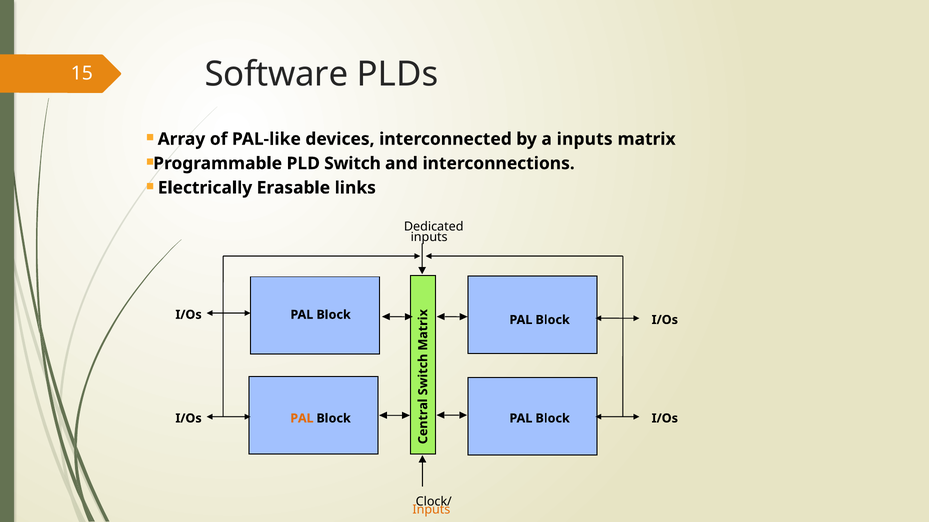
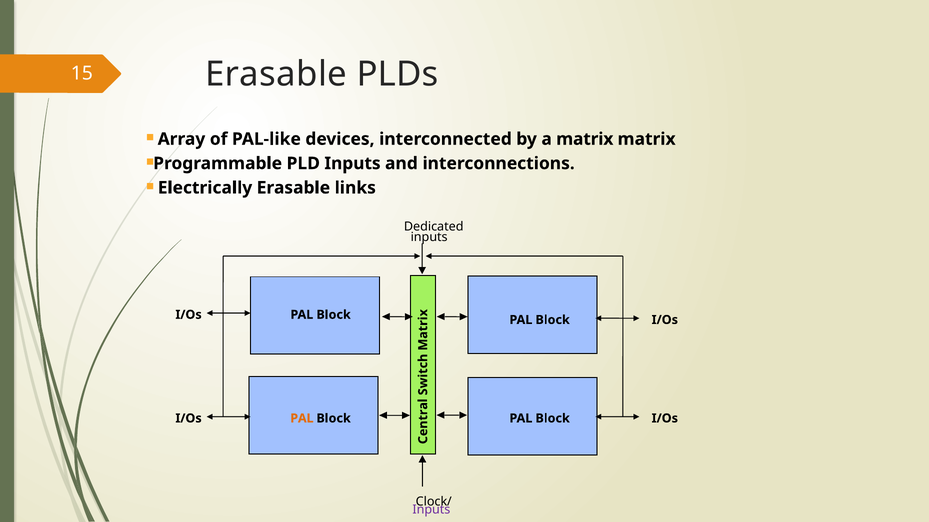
15 Software: Software -> Erasable
a inputs: inputs -> matrix
PLD Switch: Switch -> Inputs
Inputs at (431, 510) colour: orange -> purple
